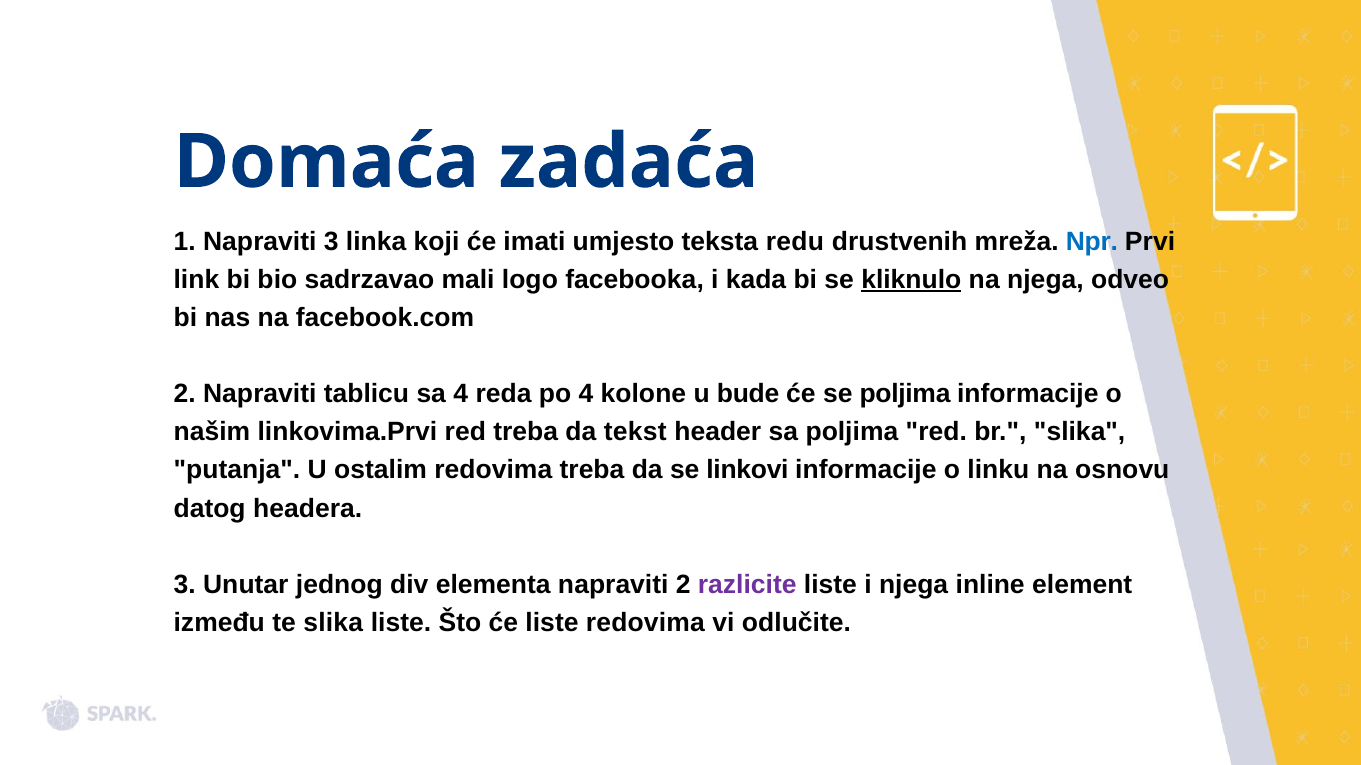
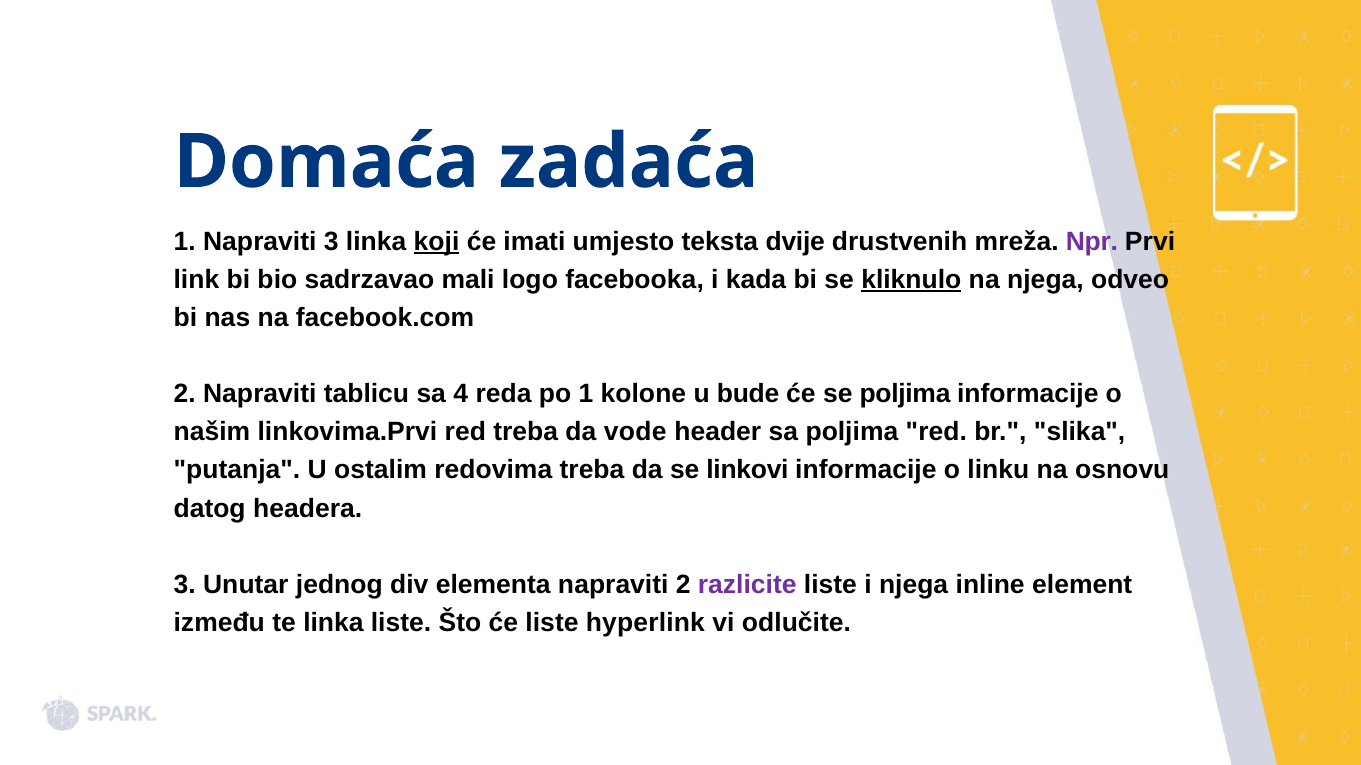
koji underline: none -> present
redu: redu -> dvije
Npr colour: blue -> purple
po 4: 4 -> 1
tekst: tekst -> vode
te slika: slika -> linka
liste redovima: redovima -> hyperlink
